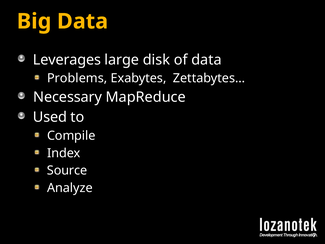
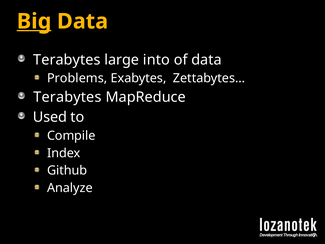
Big underline: none -> present
Leverages at (67, 60): Leverages -> Terabytes
disk: disk -> into
Necessary at (68, 97): Necessary -> Terabytes
Source: Source -> Github
